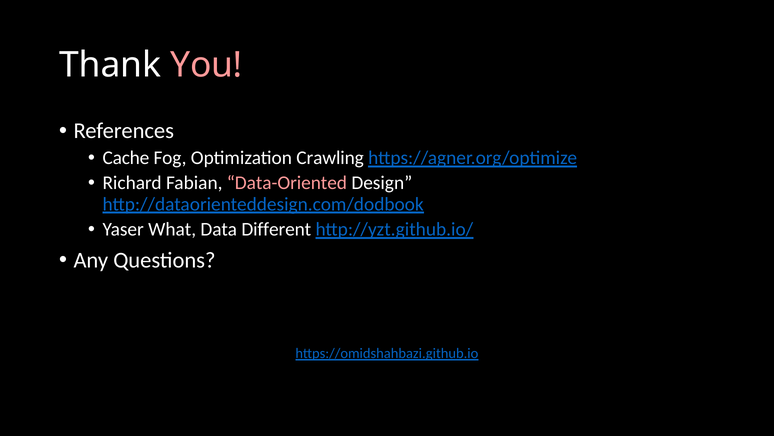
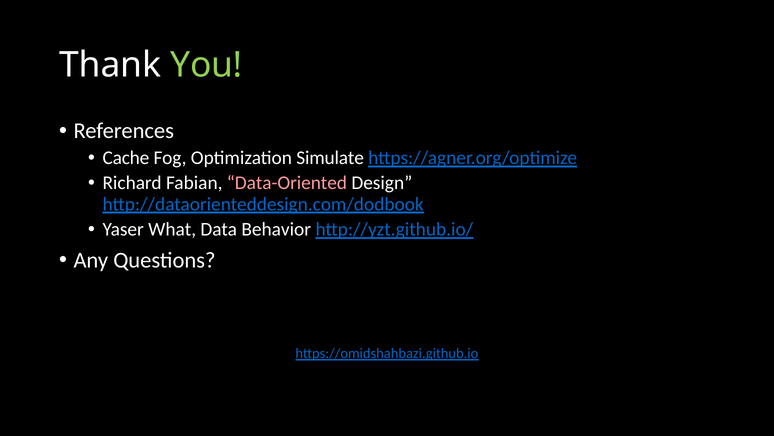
You colour: pink -> light green
Crawling: Crawling -> Simulate
Different: Different -> Behavior
